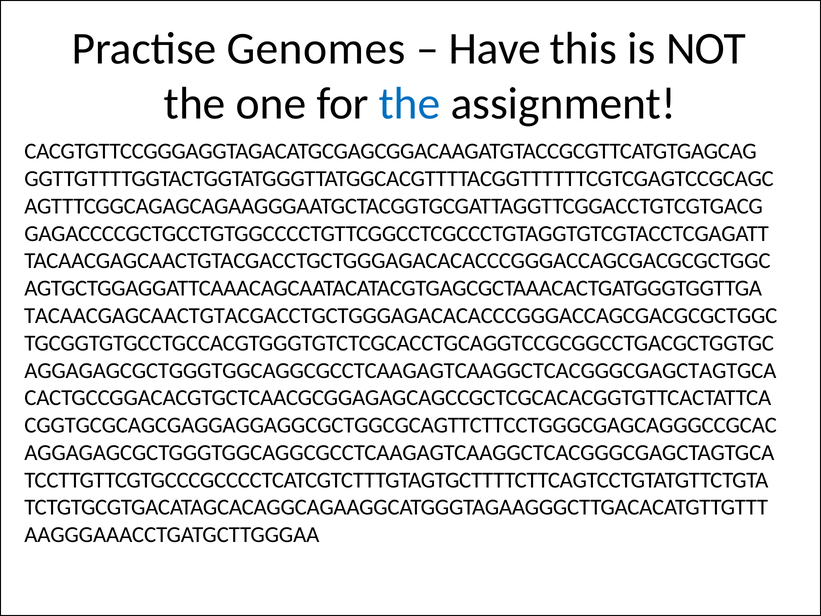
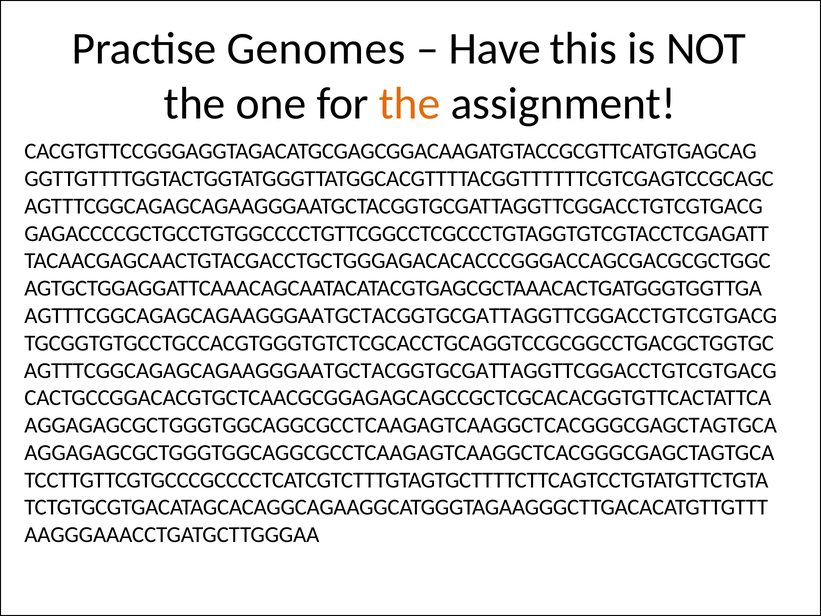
the at (409, 104) colour: blue -> orange
TACAACGAGCAACTGTACGACCTGCTGGGAGACACACCCGGGACCAGCGACGCGCTGGC at (401, 316): TACAACGAGCAACTGTACGACCTGCTGGGAGACACACCCGGGACCAGCGACGCGCTGGC -> AGTTTCGGCAGAGCAGAAGGGAATGCTACGGTGCGATTAGGTTCGGACCTGTCGTGACG
AGGAGAGCGCTGGGTGGCAGGCGCCTCAAGAGTCAAGGCTCACGGGCGAGCTAGTGCA at (400, 370): AGGAGAGCGCTGGGTGGCAGGCGCCTCAAGAGTCAAGGCTCACGGGCGAGCTAGTGCA -> AGTTTCGGCAGAGCAGAAGGGAATGCTACGGTGCGATTAGGTTCGGACCTGTCGTGACG
CGGTGCGCAGCGAGGAGGAGGCGCTGGCGCAGTTCTTCCTGGGCGAGCAGGGCCGCAC at (401, 425): CGGTGCGCAGCGAGGAGGAGGCGCTGGCGCAGTTCTTCCTGGGCGAGCAGGGCCGCAC -> AGGAGAGCGCTGGGTGGCAGGCGCCTCAAGAGTCAAGGCTCACGGGCGAGCTAGTGCA
